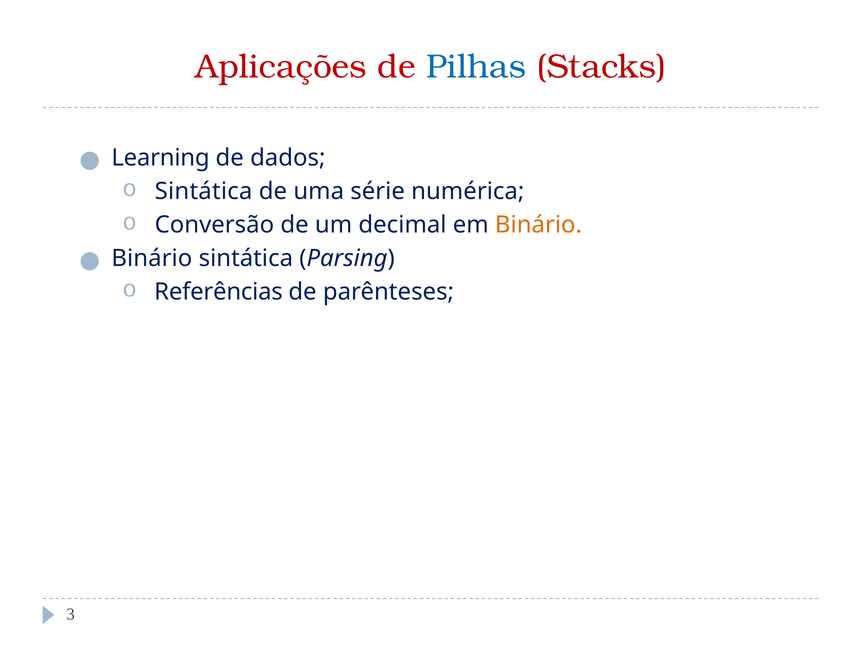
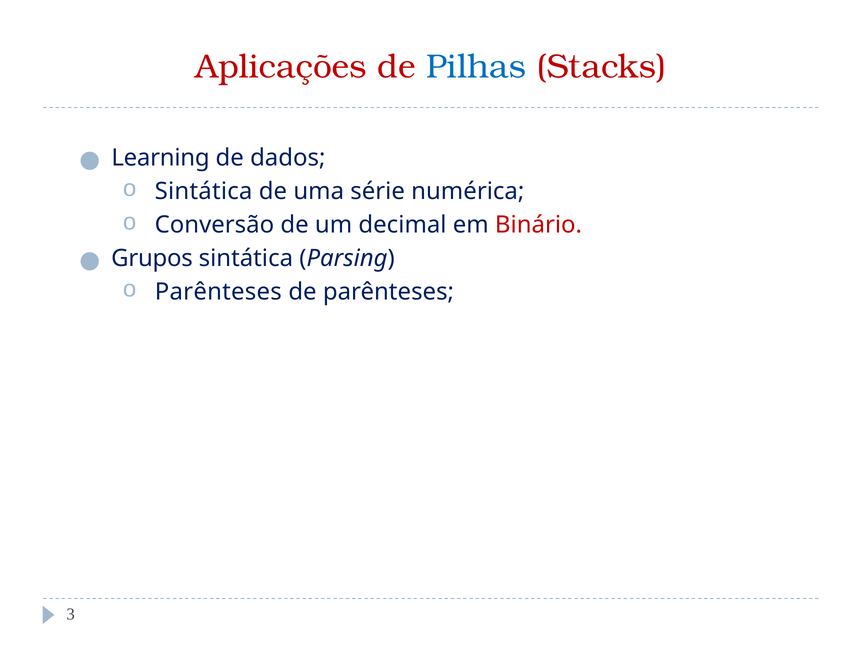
Binário at (539, 225) colour: orange -> red
Binário at (152, 259): Binário -> Grupos
Referências at (219, 292): Referências -> Parênteses
